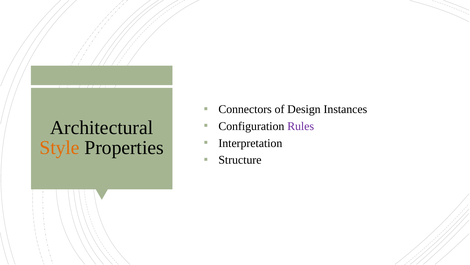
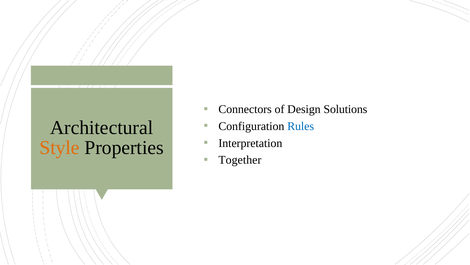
Instances: Instances -> Solutions
Rules colour: purple -> blue
Structure: Structure -> Together
